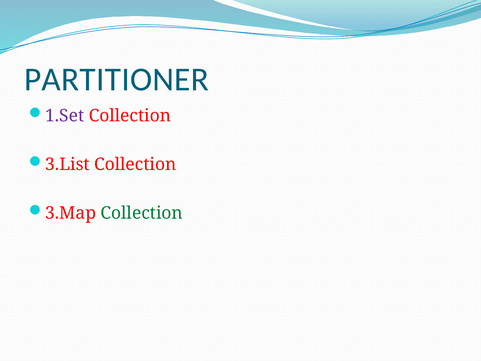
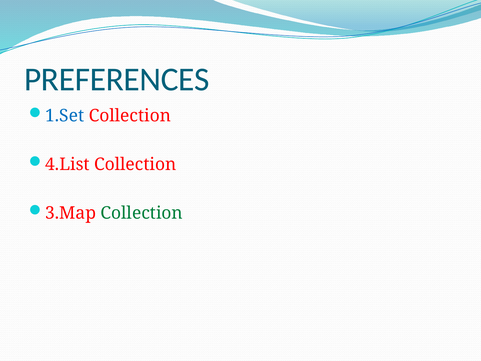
PARTITIONER: PARTITIONER -> PREFERENCES
1.Set colour: purple -> blue
3.List: 3.List -> 4.List
